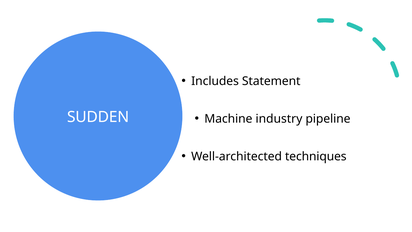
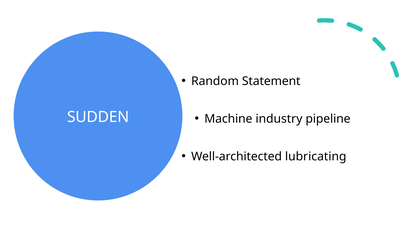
Includes: Includes -> Random
techniques: techniques -> lubricating
